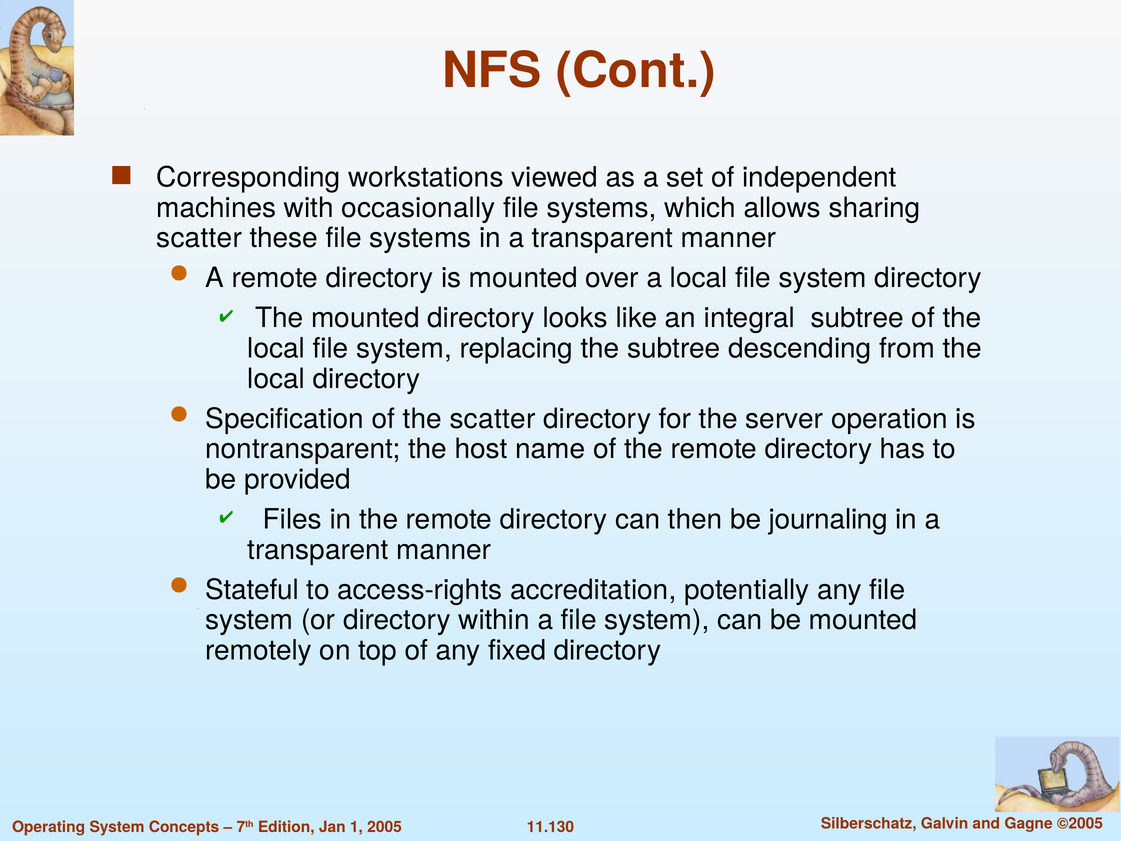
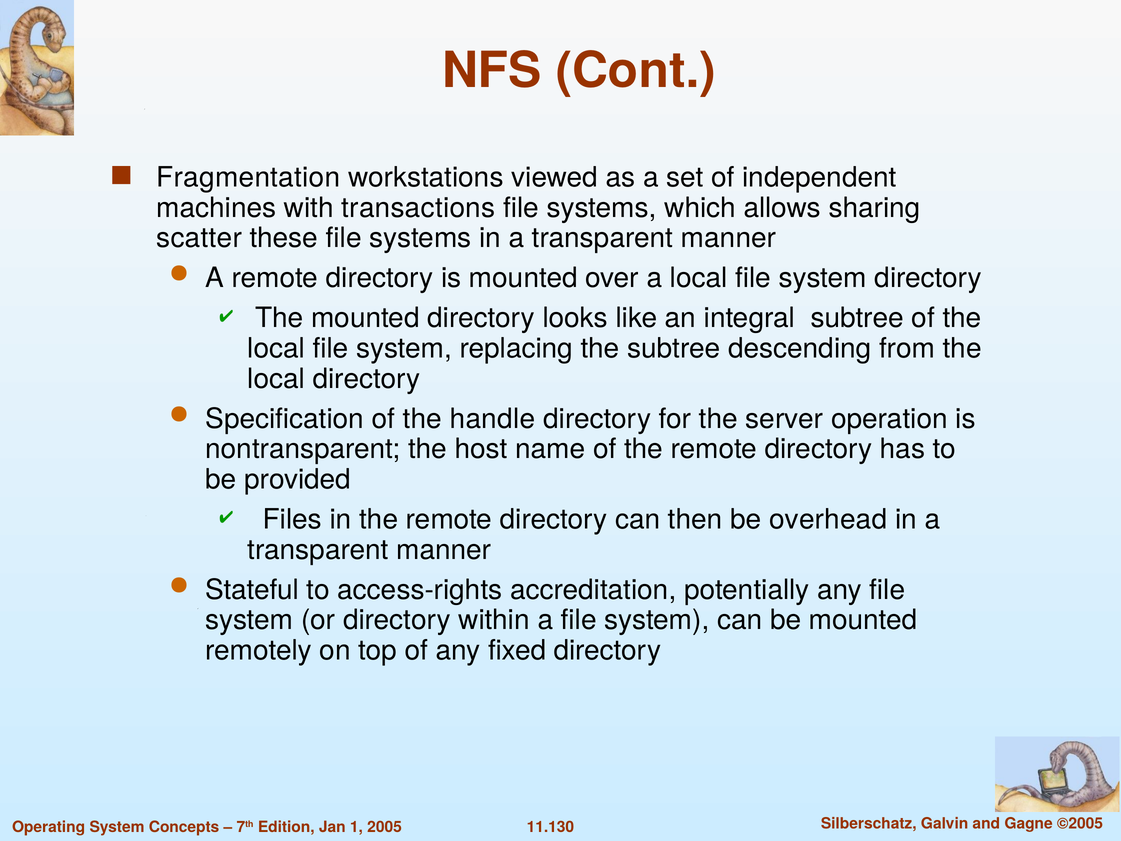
Corresponding: Corresponding -> Fragmentation
occasionally: occasionally -> transactions
the scatter: scatter -> handle
journaling: journaling -> overhead
